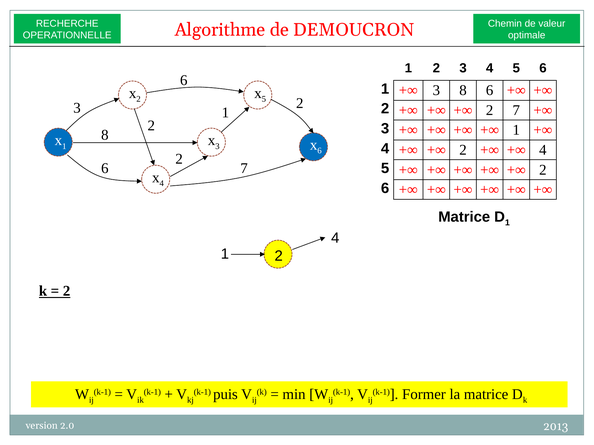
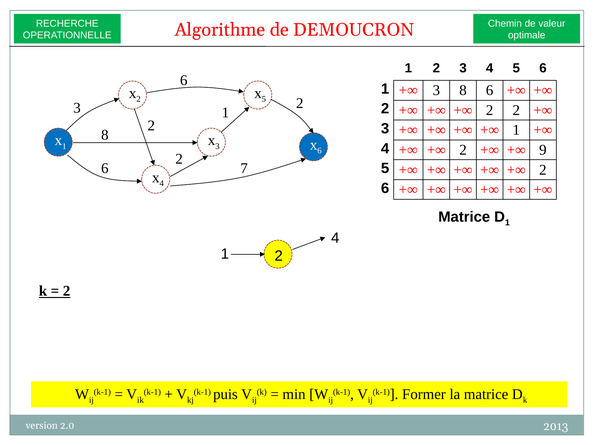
7 at (516, 110): 7 -> 2
4 at (543, 150): 4 -> 9
